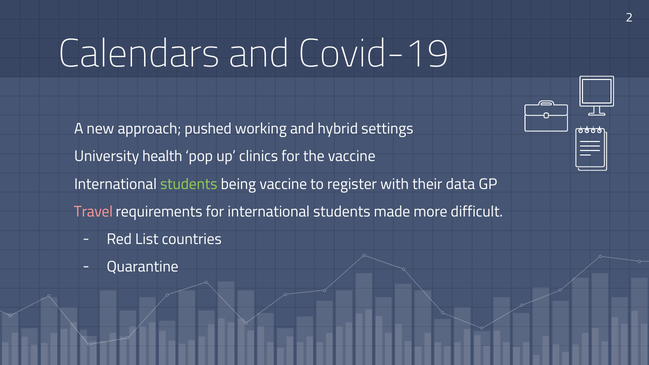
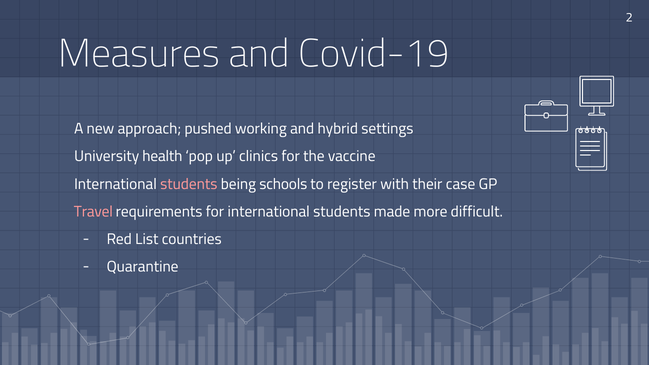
Calendars: Calendars -> Measures
students at (189, 184) colour: light green -> pink
being vaccine: vaccine -> schools
data: data -> case
